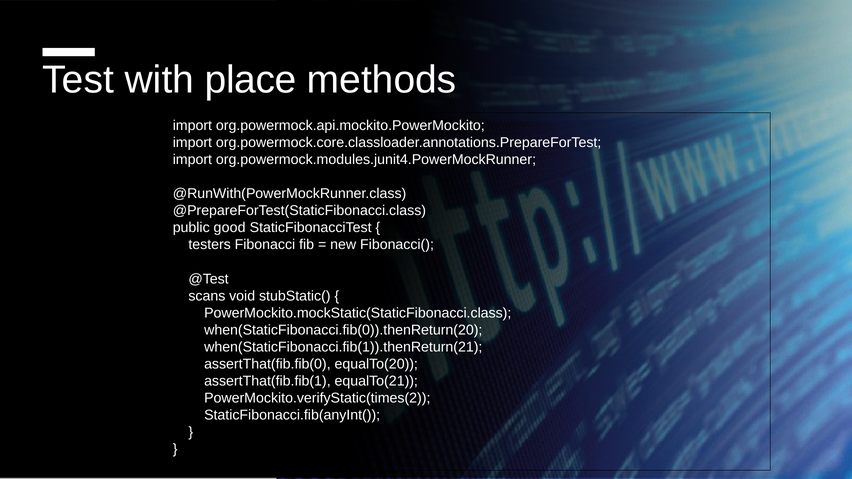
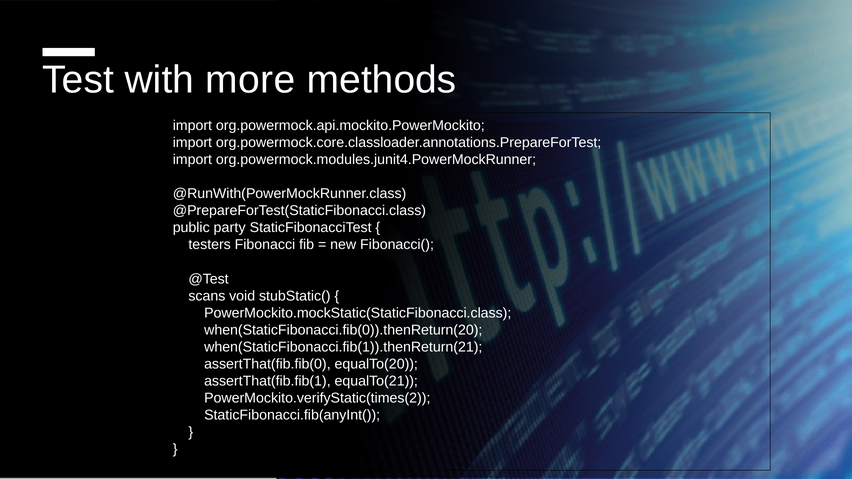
place: place -> more
good: good -> party
